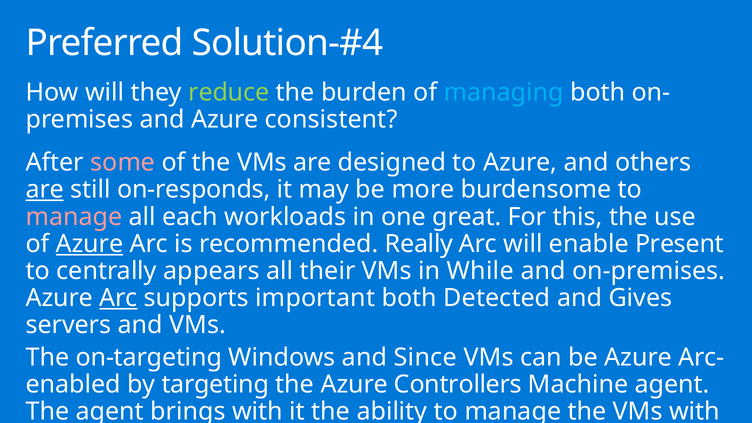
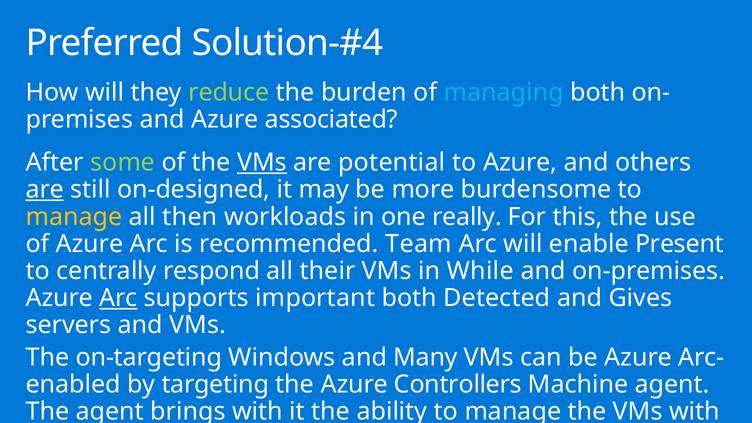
consistent: consistent -> associated
some colour: pink -> light green
VMs at (262, 163) underline: none -> present
designed: designed -> potential
on-responds: on-responds -> on-designed
manage at (74, 217) colour: pink -> yellow
each: each -> then
one great: great -> really
Azure at (90, 244) underline: present -> none
Really: Really -> Team
appears: appears -> respond
Since: Since -> Many
